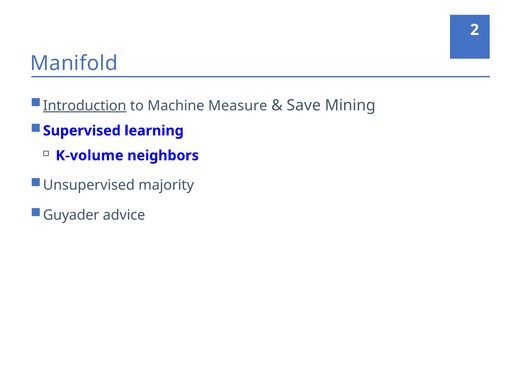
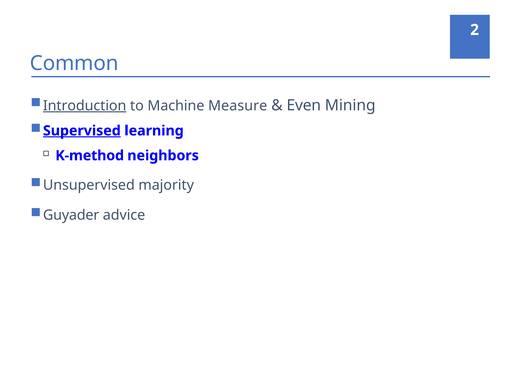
Manifold: Manifold -> Common
Save: Save -> Even
Supervised underline: none -> present
K-volume: K-volume -> K-method
